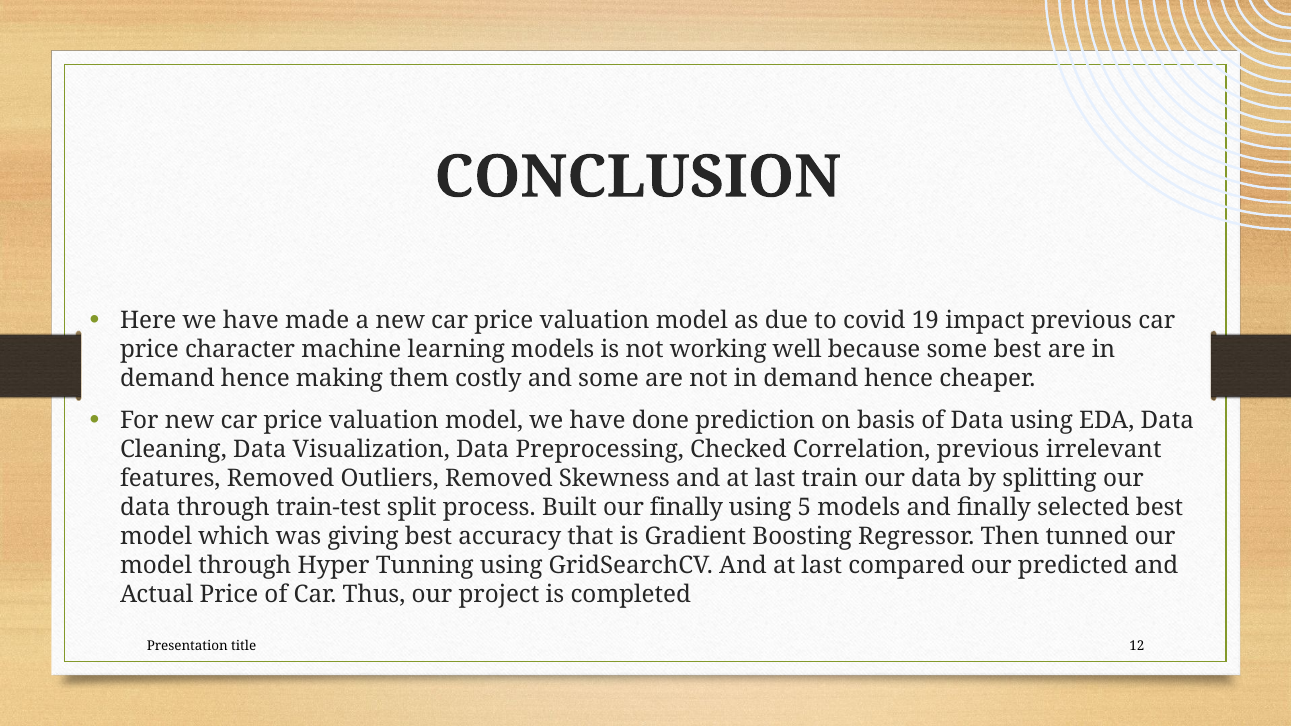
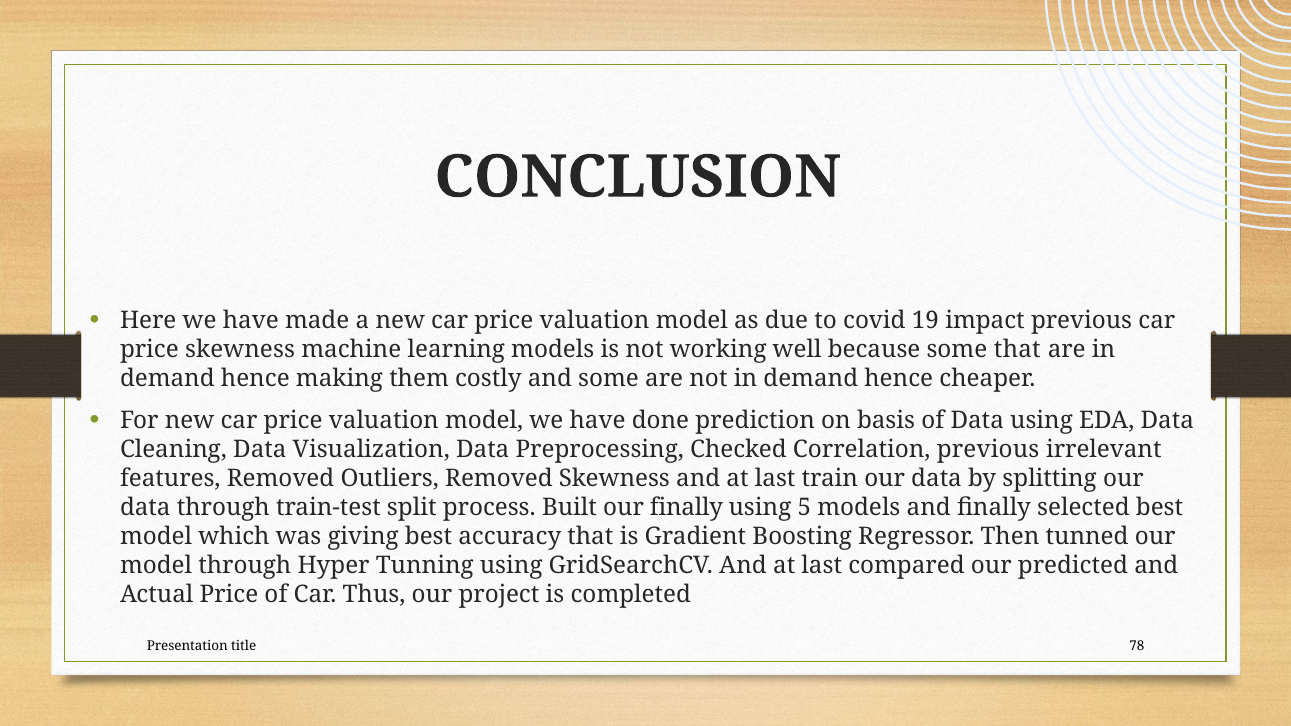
price character: character -> skewness
some best: best -> that
12: 12 -> 78
